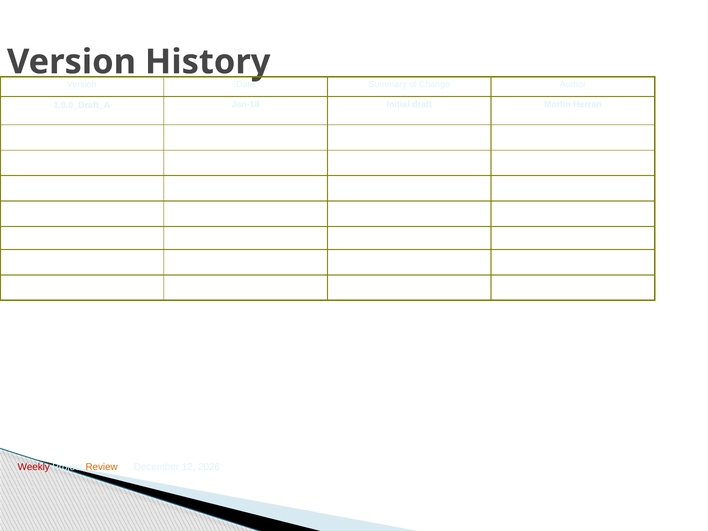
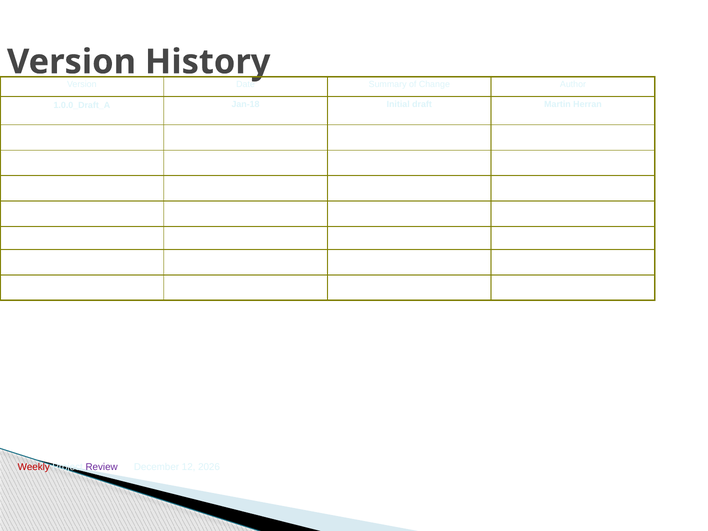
Review colour: orange -> purple
